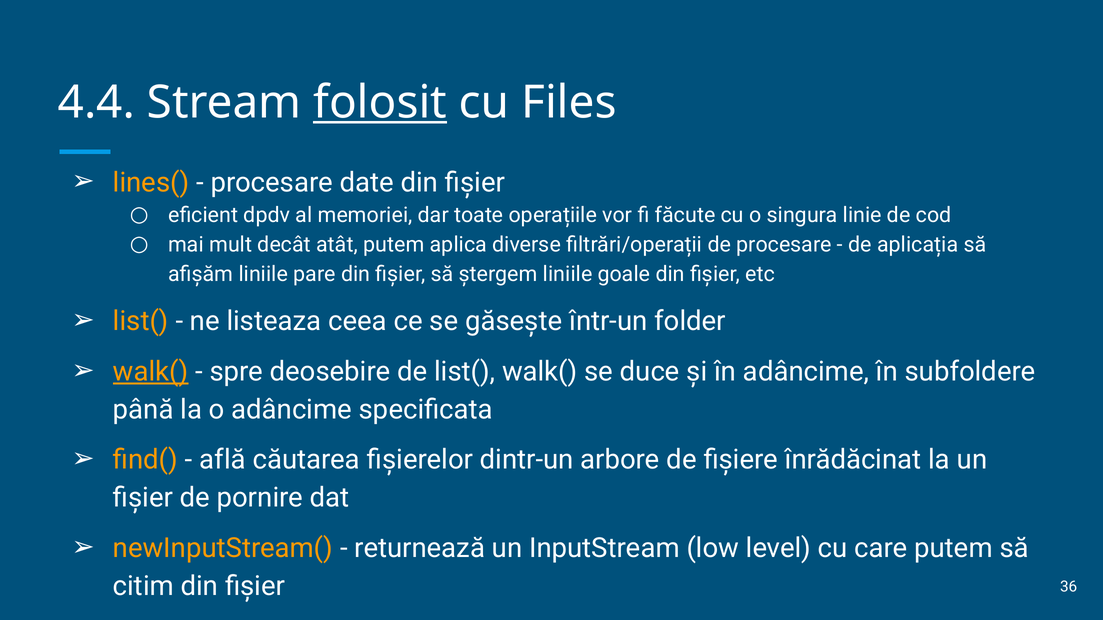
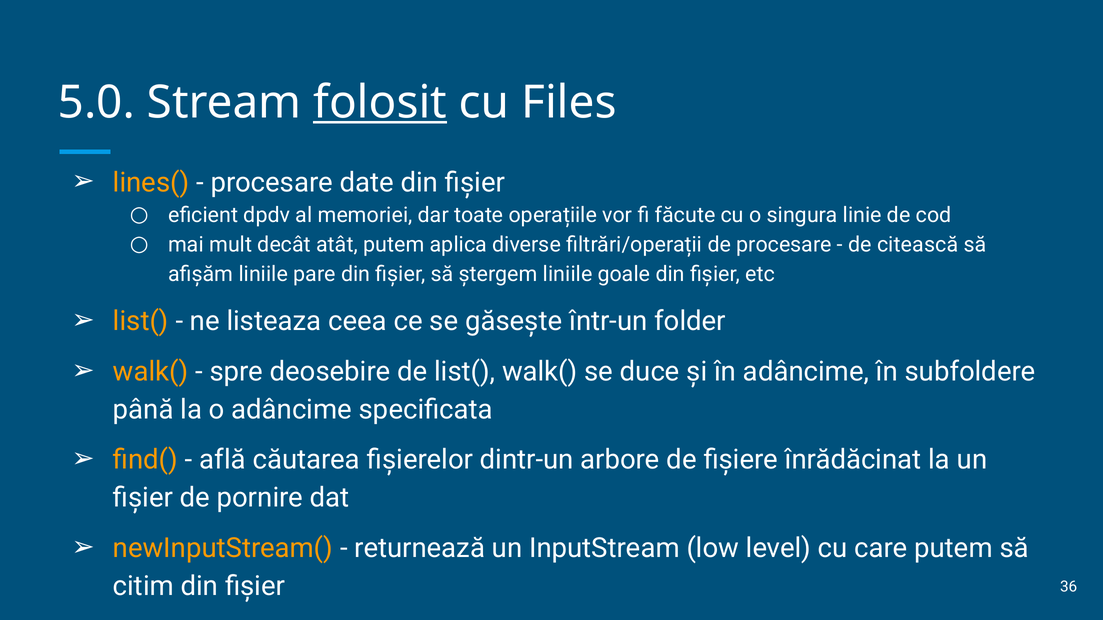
4.4: 4.4 -> 5.0
aplicația: aplicația -> citească
walk( at (151, 372) underline: present -> none
